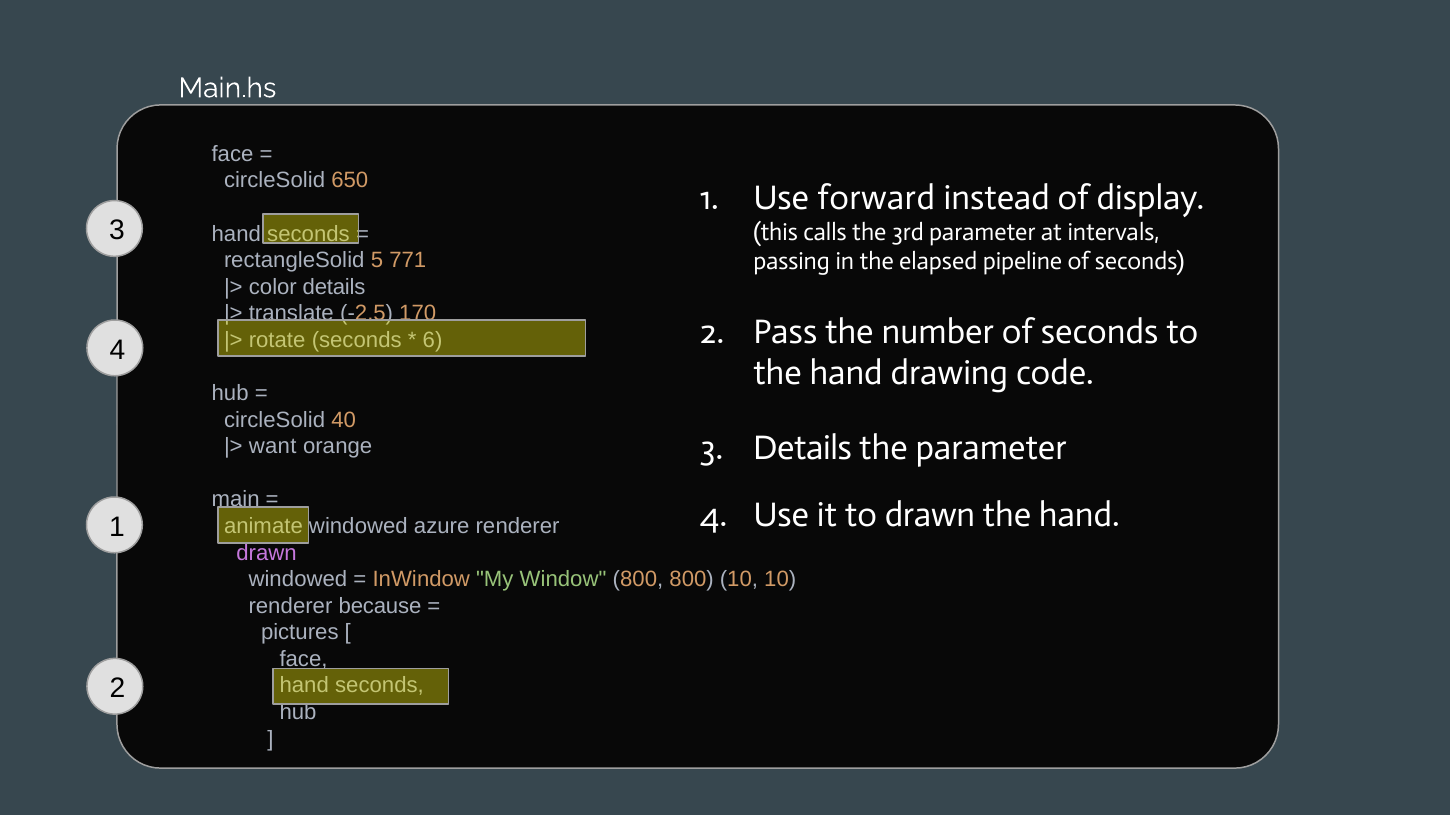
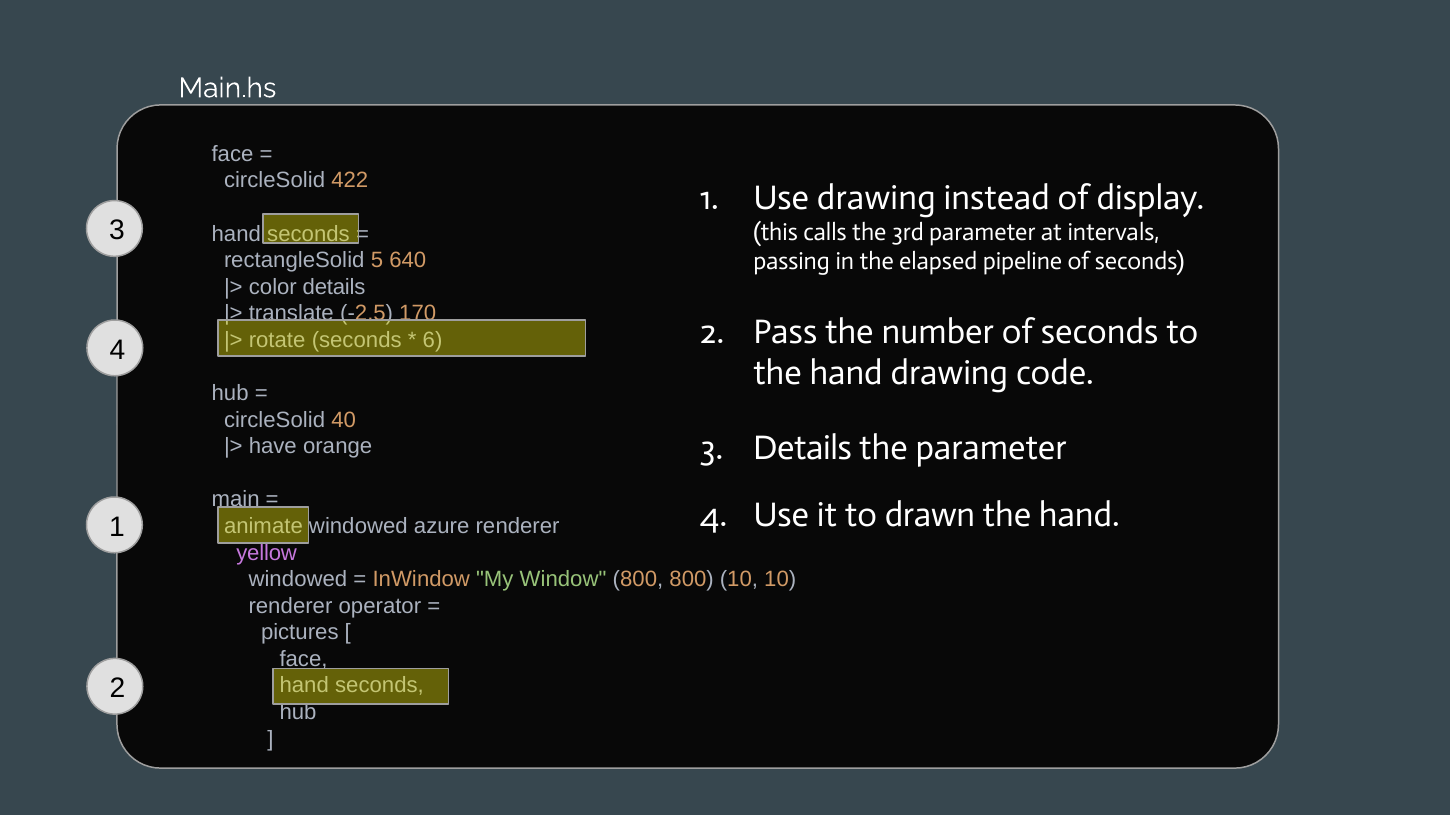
650: 650 -> 422
Use forward: forward -> drawing
771: 771 -> 640
want: want -> have
drawn at (267, 553): drawn -> yellow
because: because -> operator
